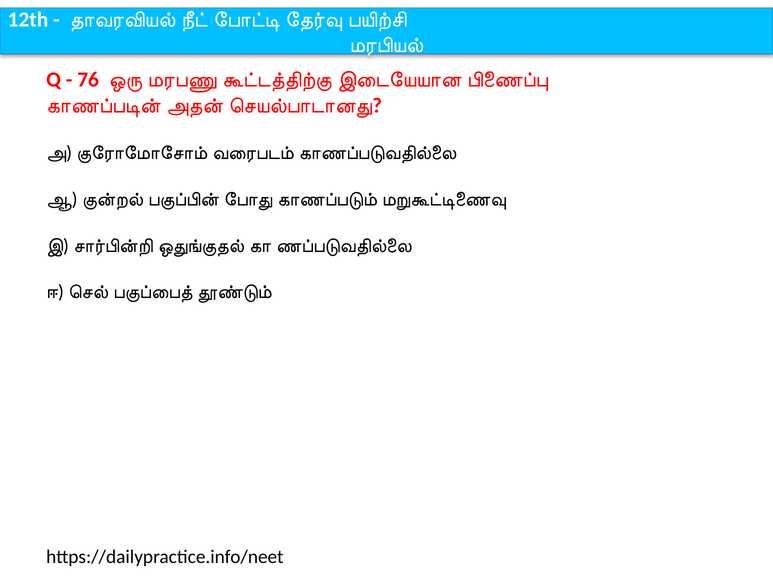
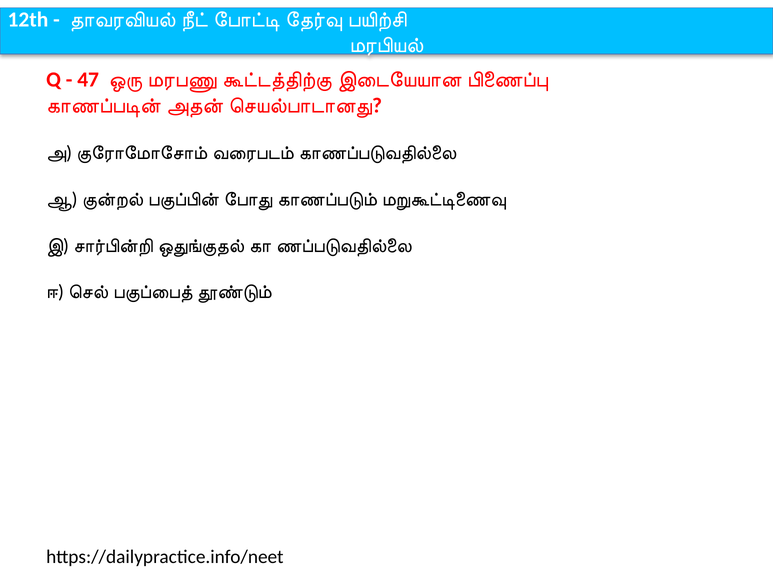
76: 76 -> 47
